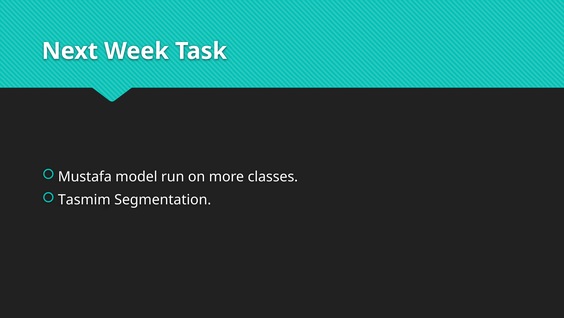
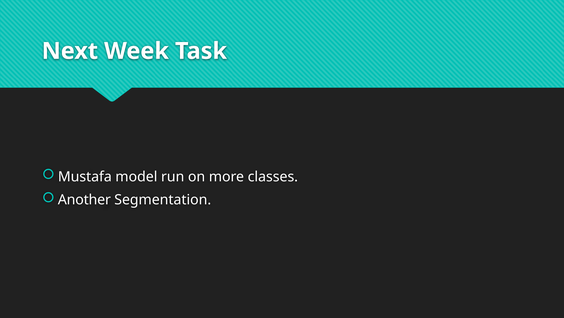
Tasmim: Tasmim -> Another
